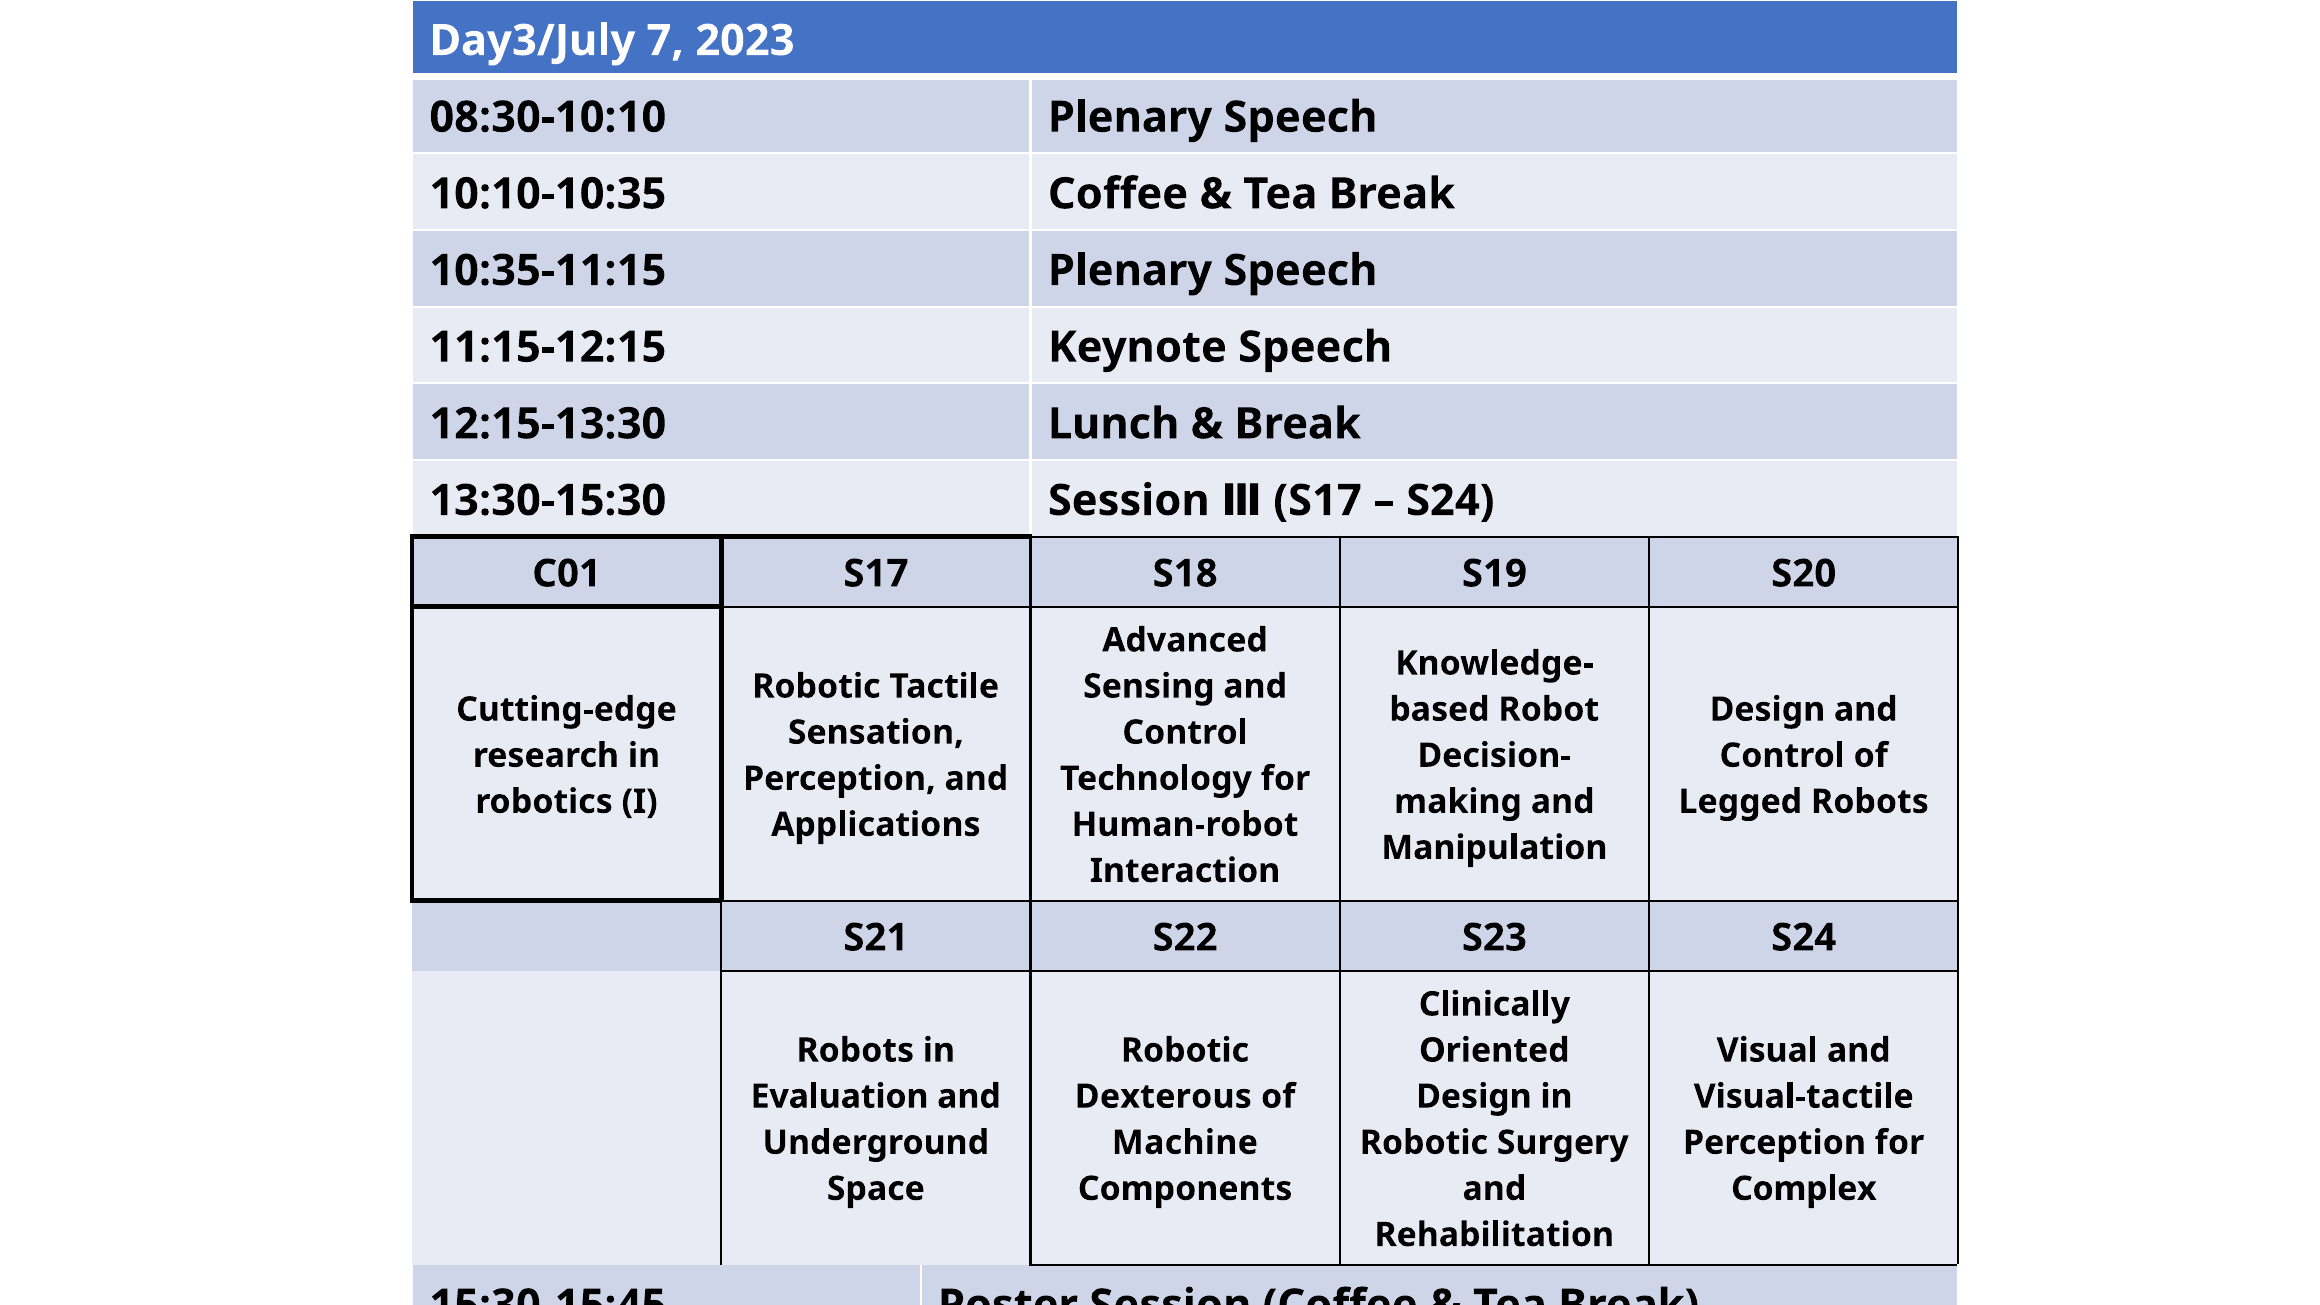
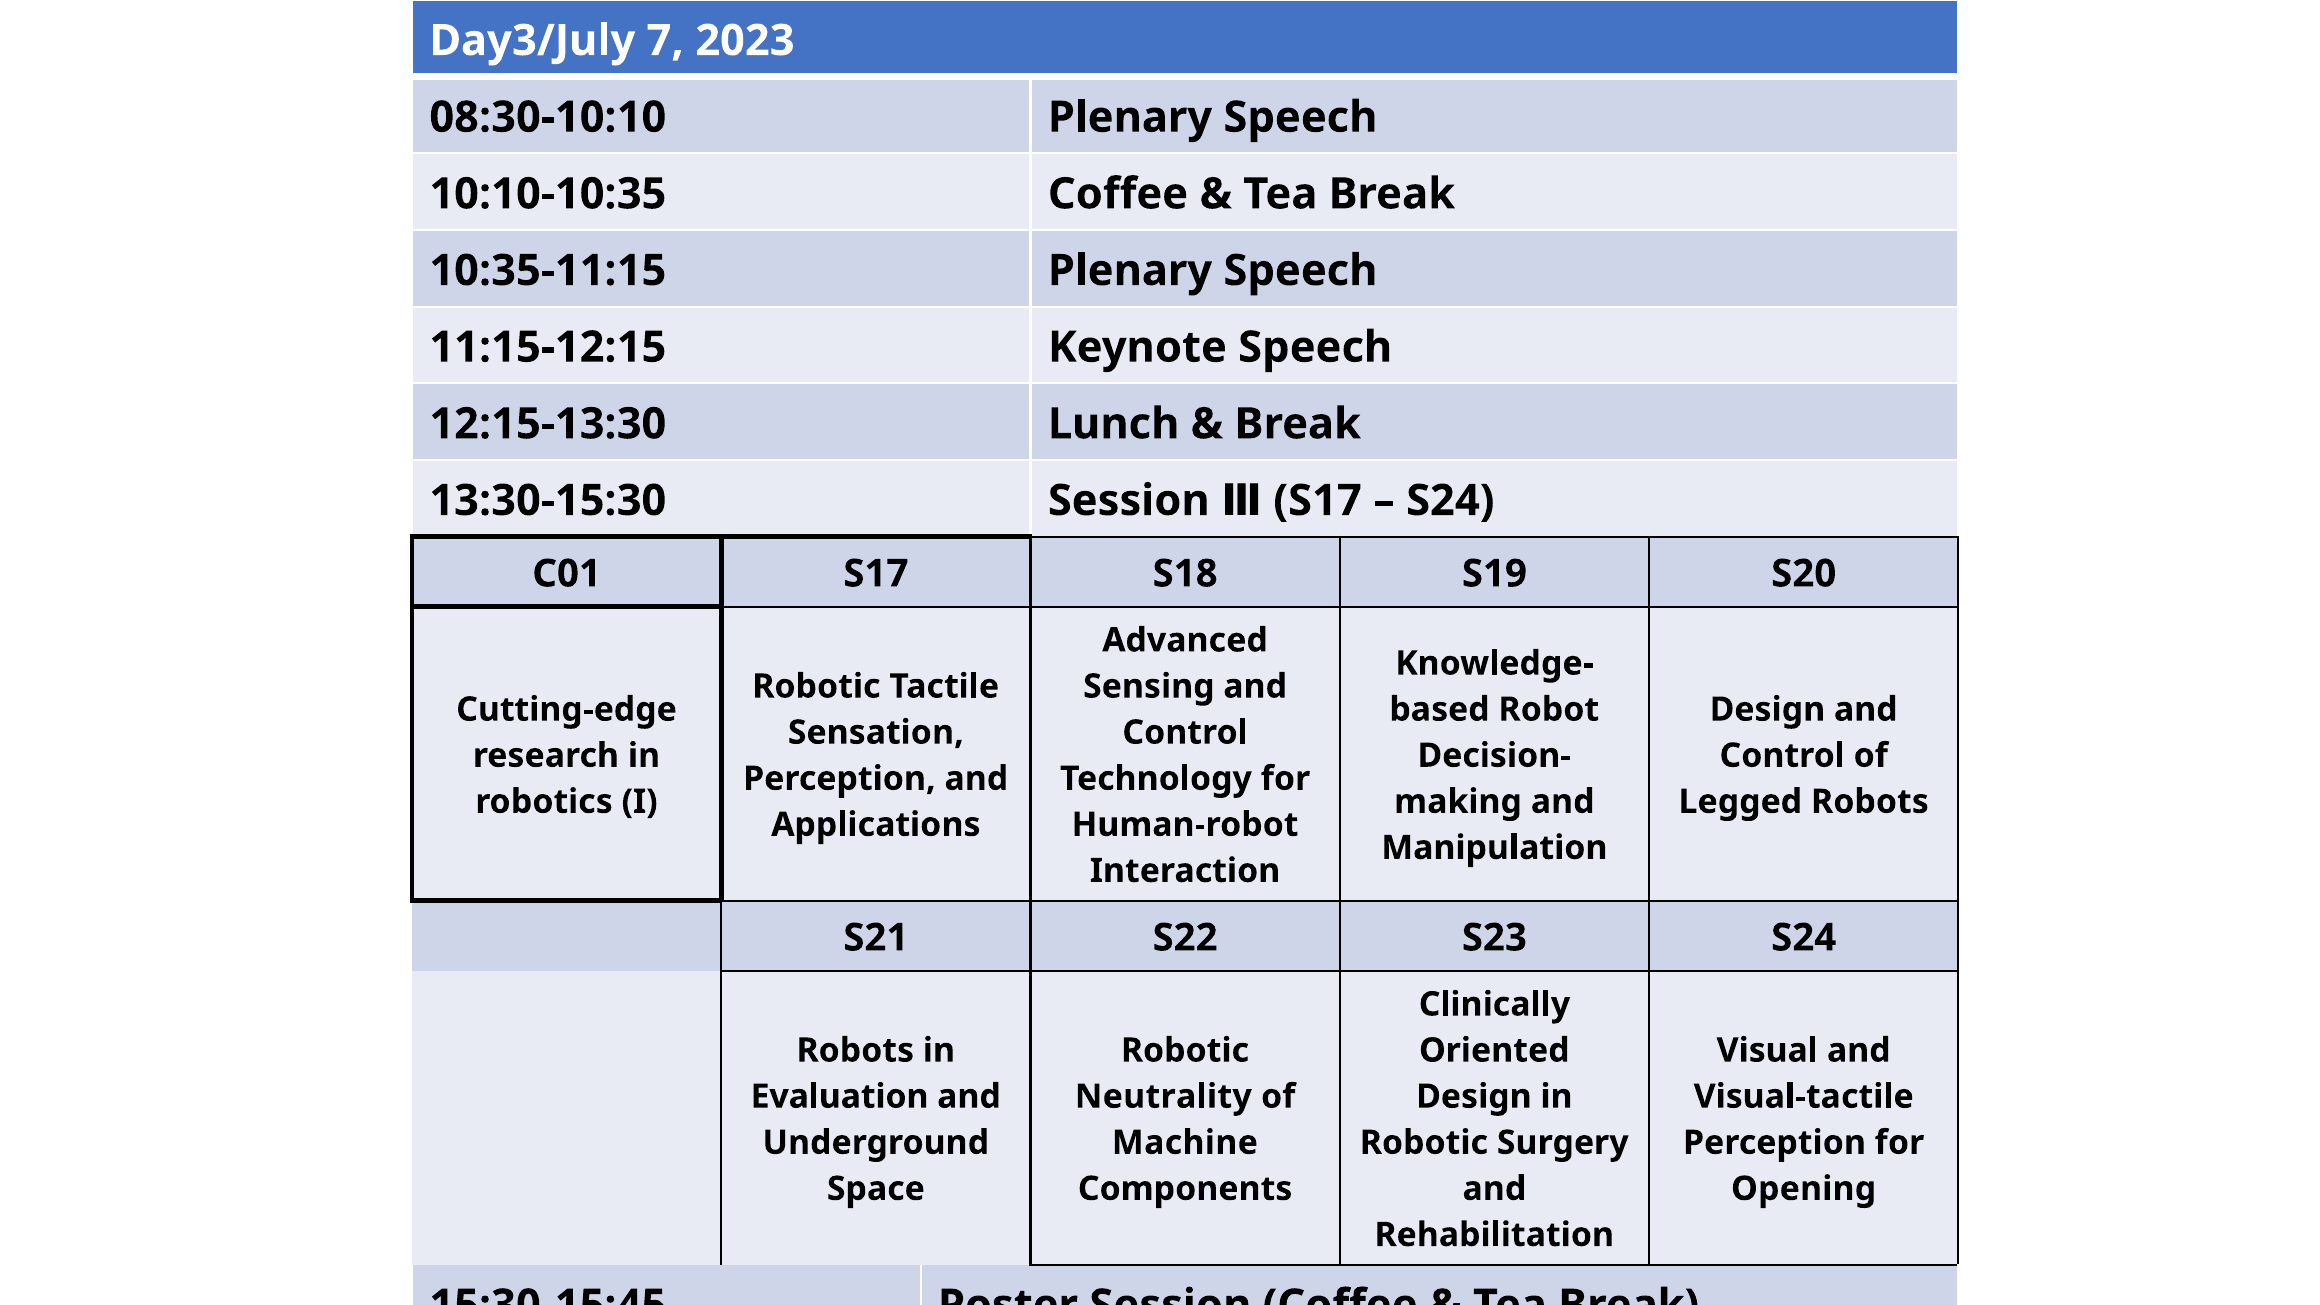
Dexterous at (1163, 1097): Dexterous -> Neutrality
Complex: Complex -> Opening
